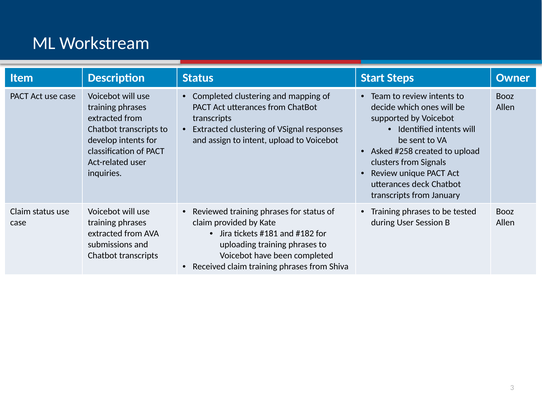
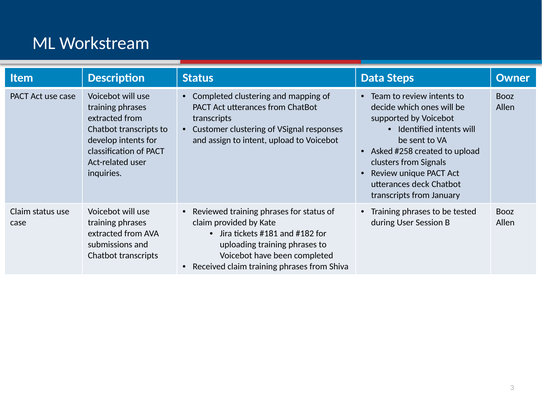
Start: Start -> Data
Extracted at (210, 129): Extracted -> Customer
